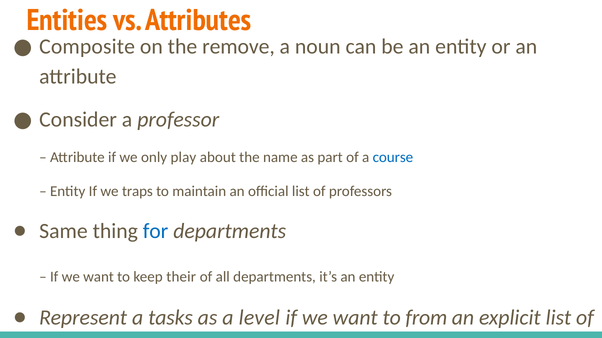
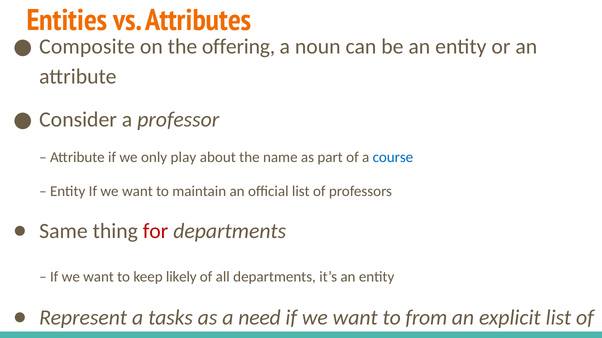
remove: remove -> offering
Entity If we traps: traps -> want
for colour: blue -> red
their: their -> likely
level: level -> need
